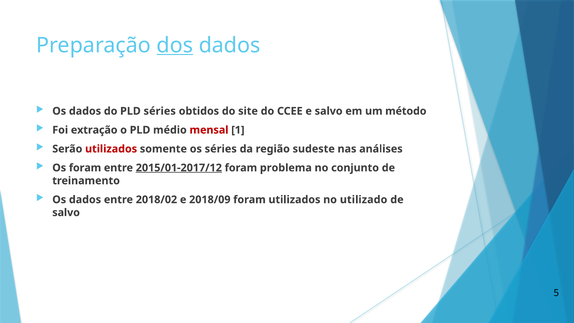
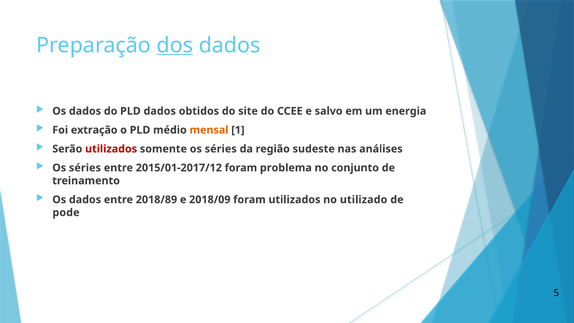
PLD séries: séries -> dados
método: método -> energia
mensal colour: red -> orange
foram at (85, 168): foram -> séries
2015/01-2017/12 underline: present -> none
2018/02: 2018/02 -> 2018/89
salvo at (66, 212): salvo -> pode
